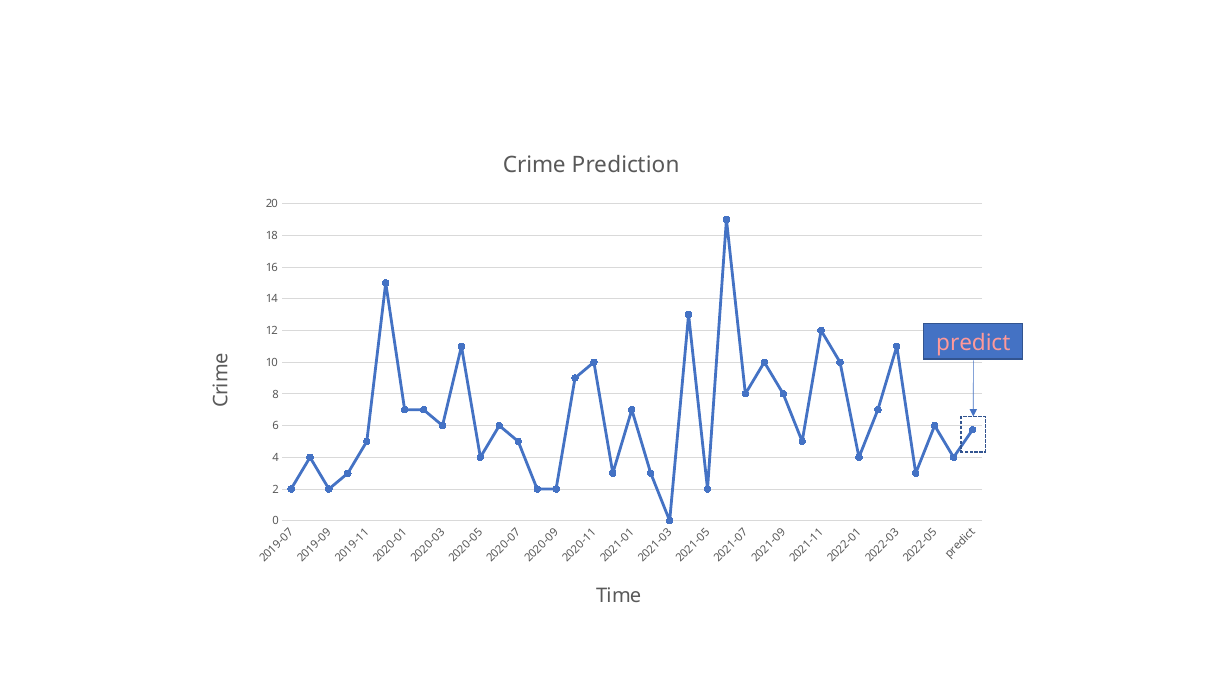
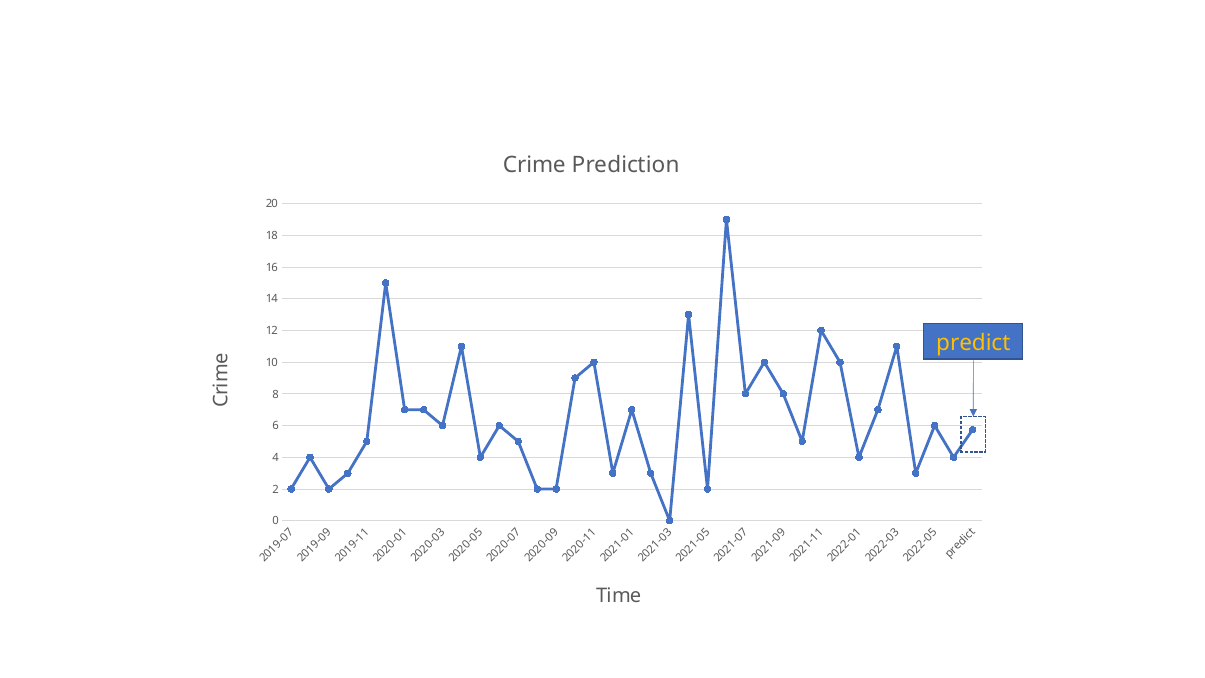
predict colour: pink -> yellow
